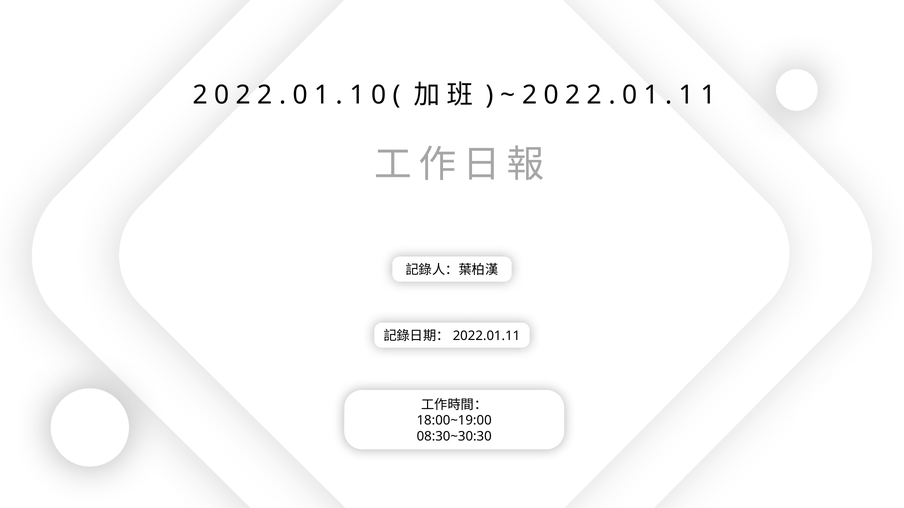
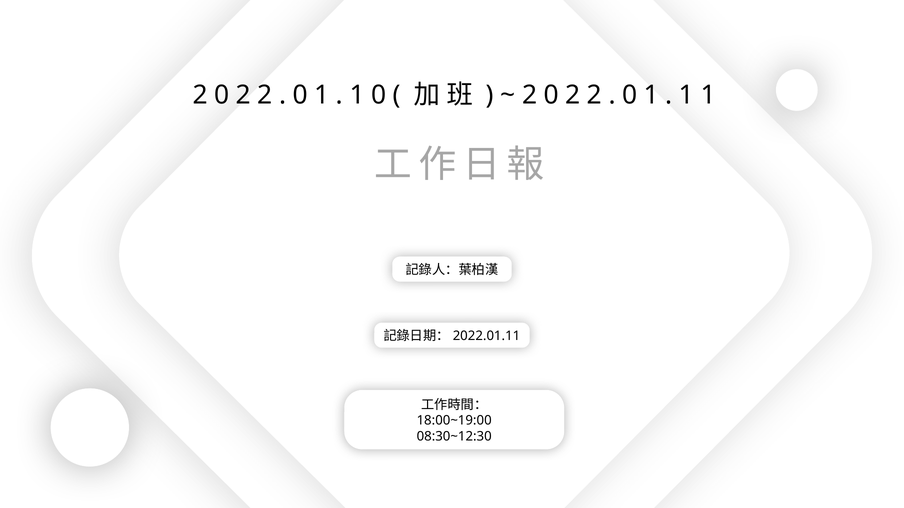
08:30~30:30: 08:30~30:30 -> 08:30~12:30
